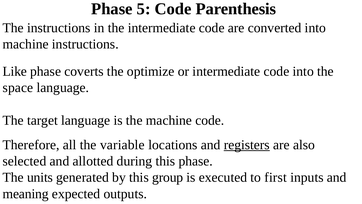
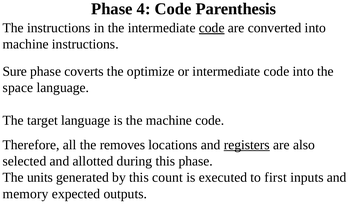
5: 5 -> 4
code at (212, 28) underline: none -> present
Like: Like -> Sure
variable: variable -> removes
group: group -> count
meaning: meaning -> memory
